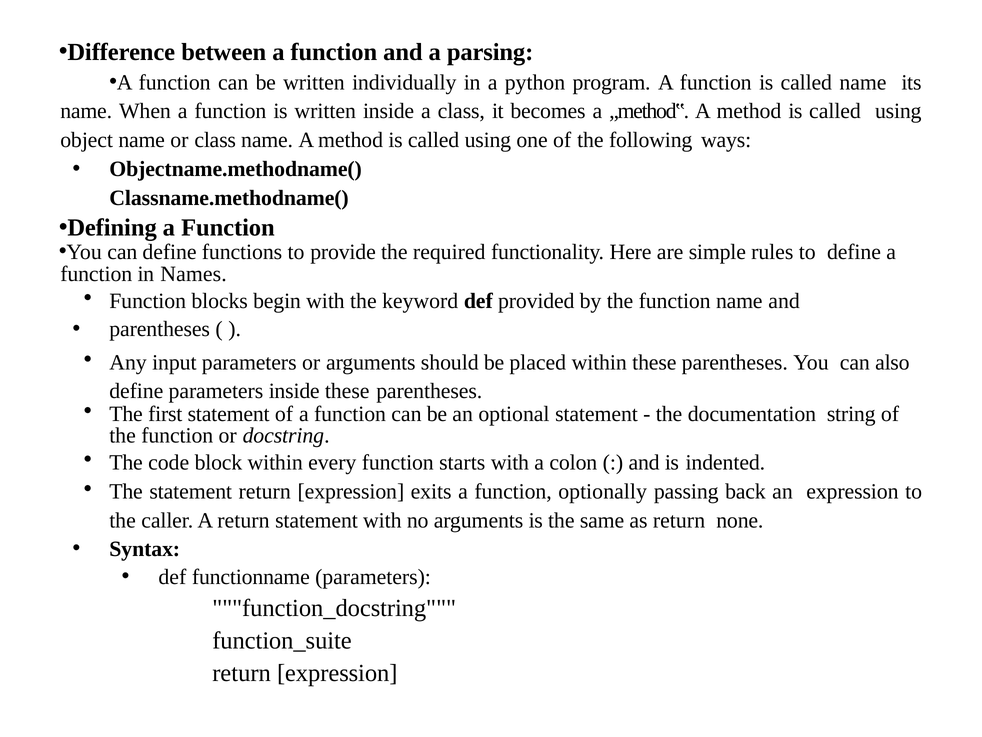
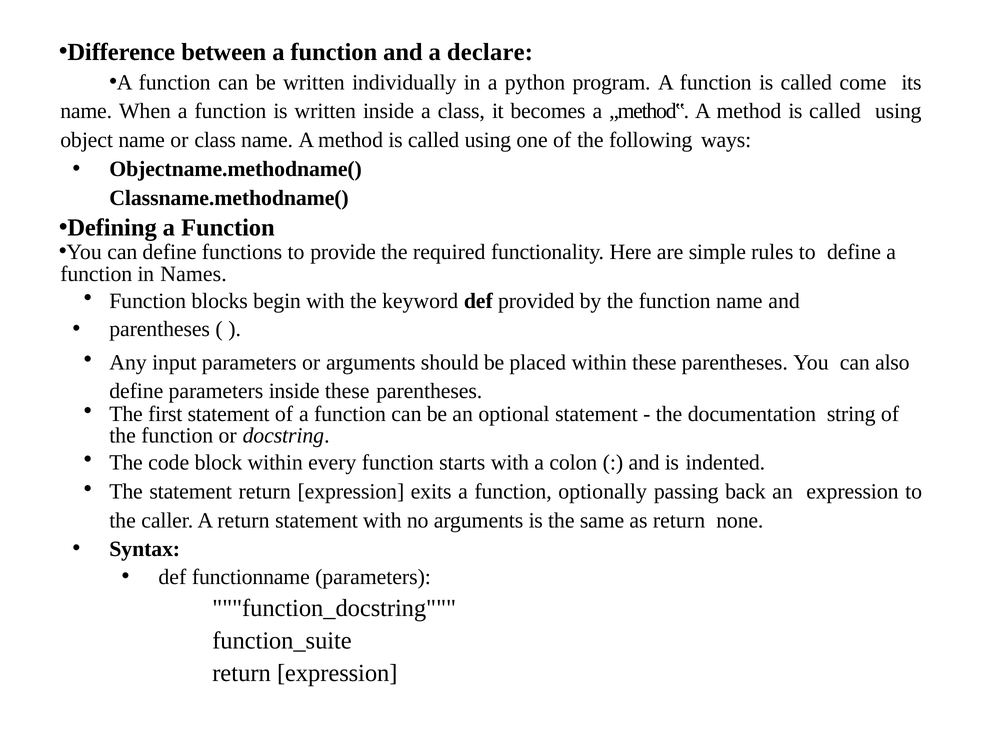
parsing: parsing -> declare
called name: name -> come
